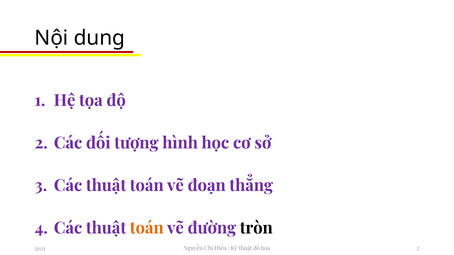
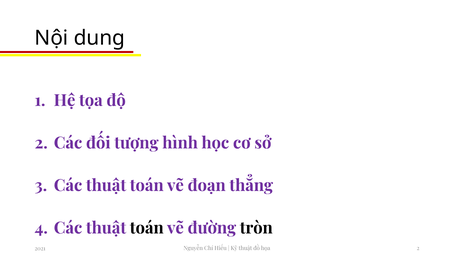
toán at (147, 228) colour: orange -> black
